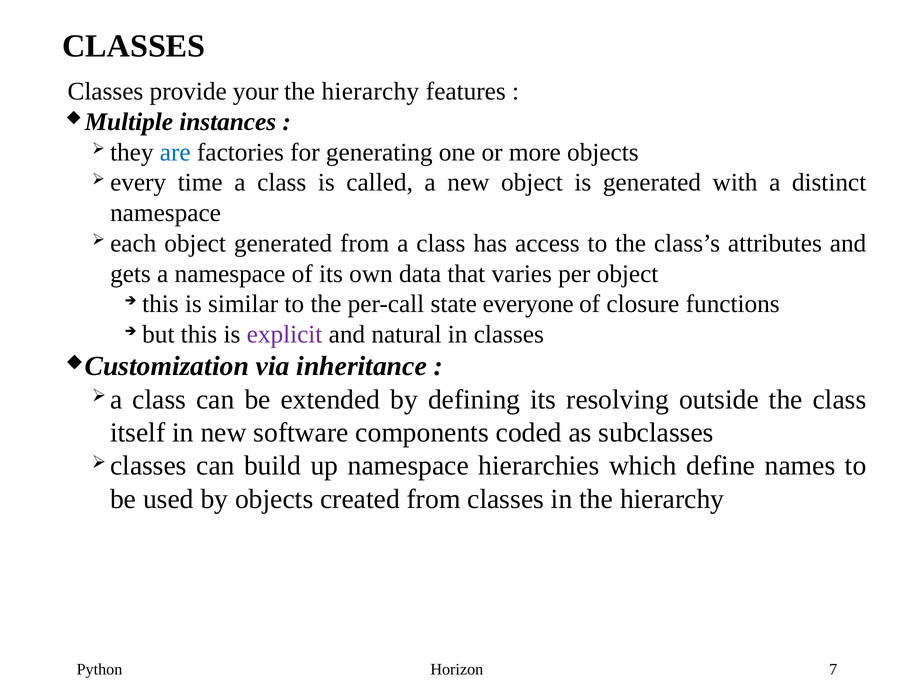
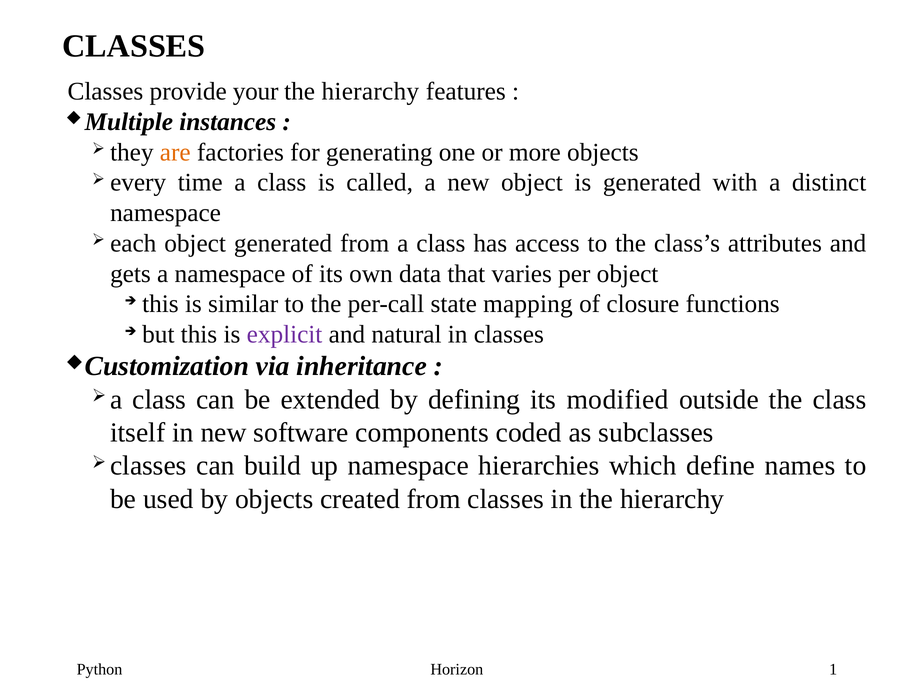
are colour: blue -> orange
everyone: everyone -> mapping
resolving: resolving -> modified
7: 7 -> 1
